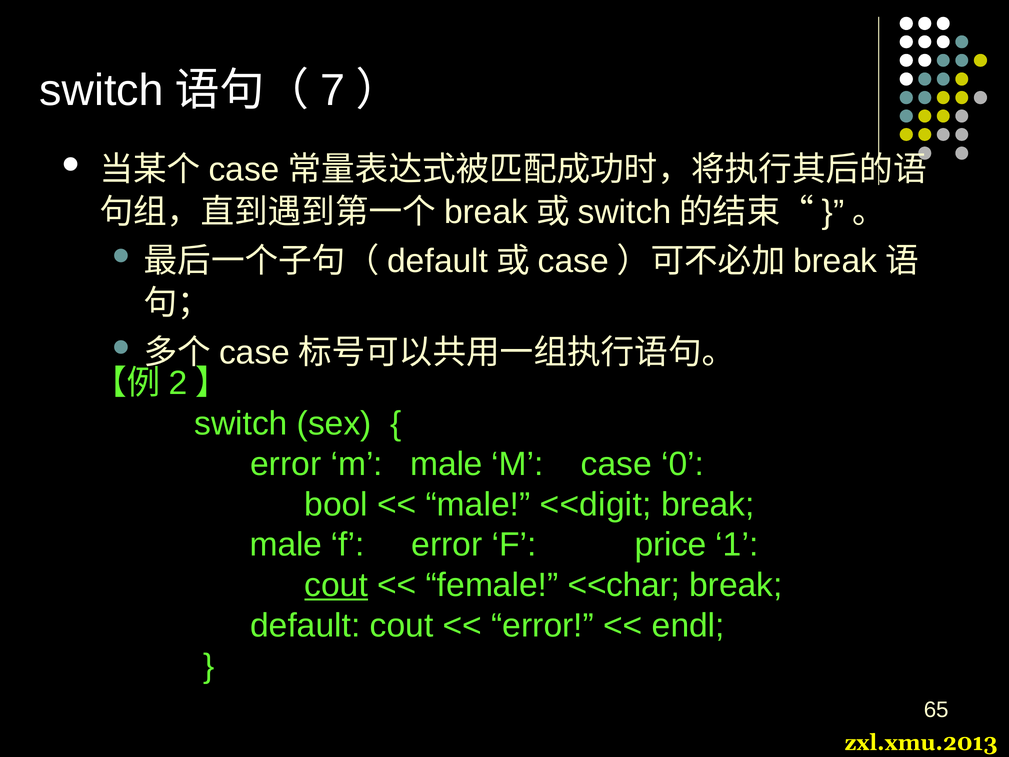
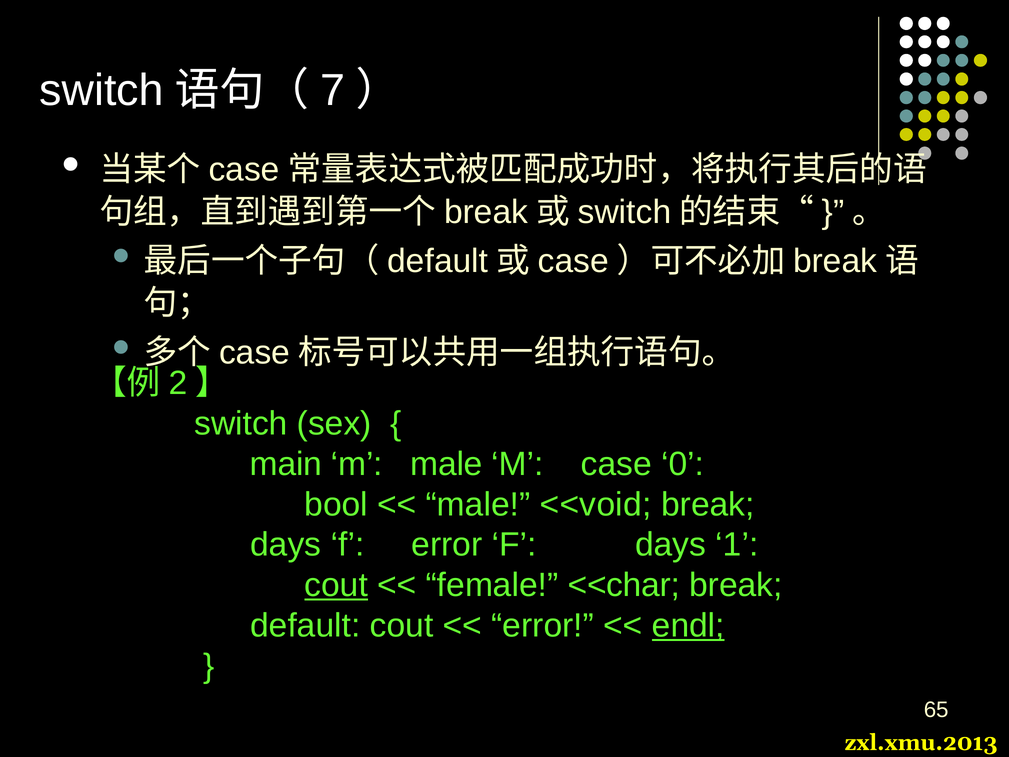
error at (286, 464): error -> main
<<digit: <<digit -> <<void
male at (286, 545): male -> days
F price: price -> days
endl underline: none -> present
